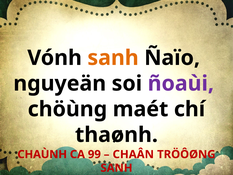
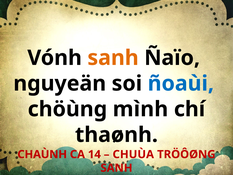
ñoaùi colour: purple -> blue
maét: maét -> mình
99: 99 -> 14
CHAÂN: CHAÂN -> CHUÙA
